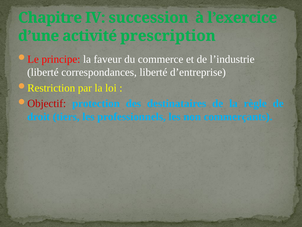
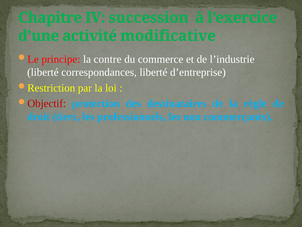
prescription: prescription -> modificative
faveur: faveur -> contre
